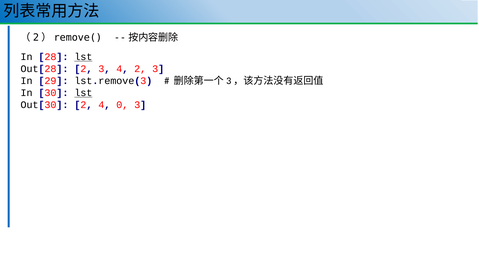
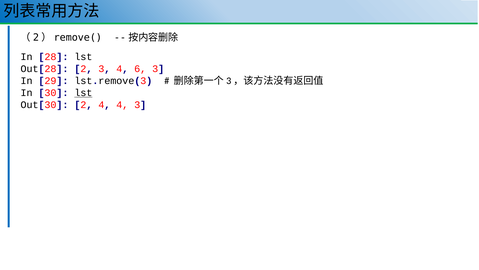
lst at (83, 57) underline: present -> none
4 2: 2 -> 6
4 0: 0 -> 4
